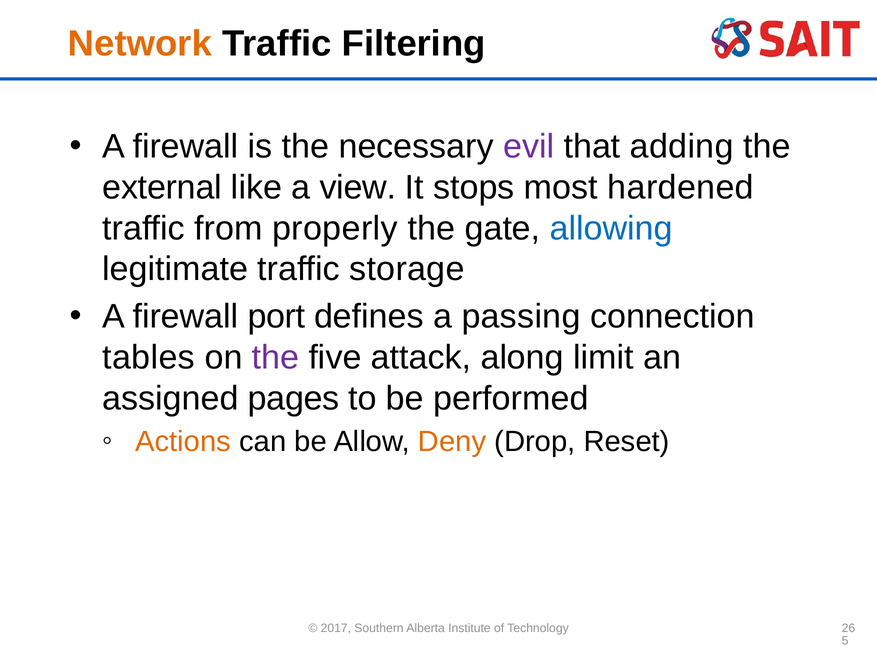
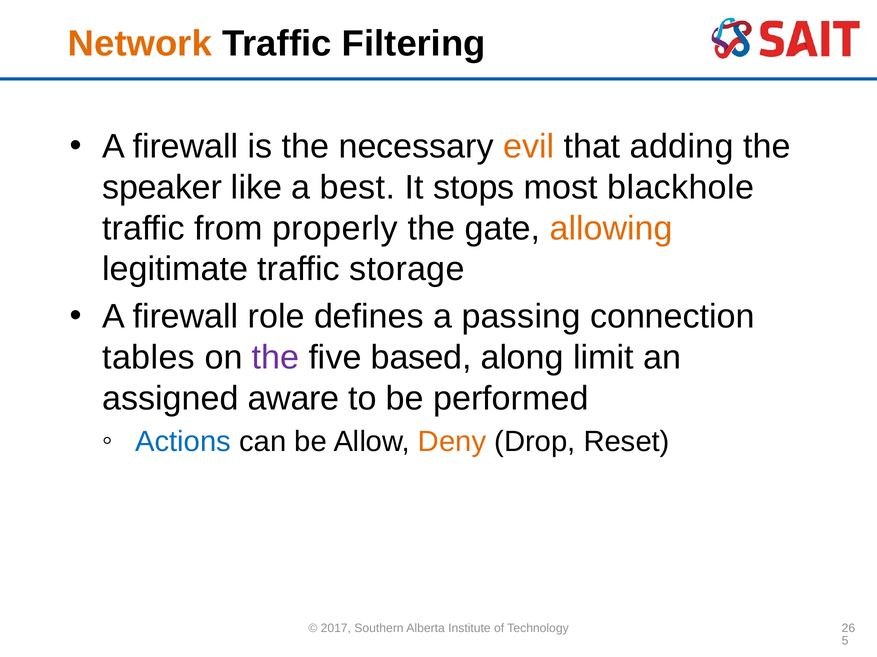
evil colour: purple -> orange
external: external -> speaker
view: view -> best
hardened: hardened -> blackhole
allowing colour: blue -> orange
port: port -> role
attack: attack -> based
pages: pages -> aware
Actions colour: orange -> blue
